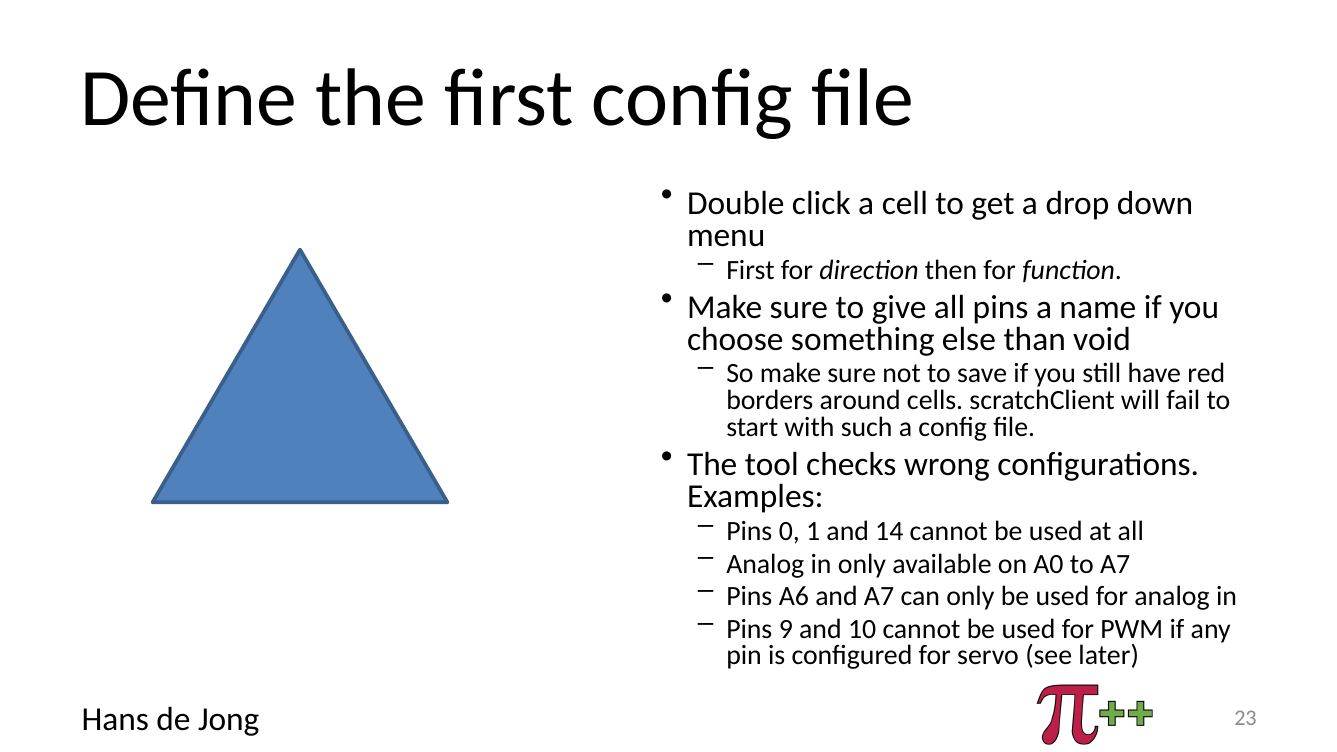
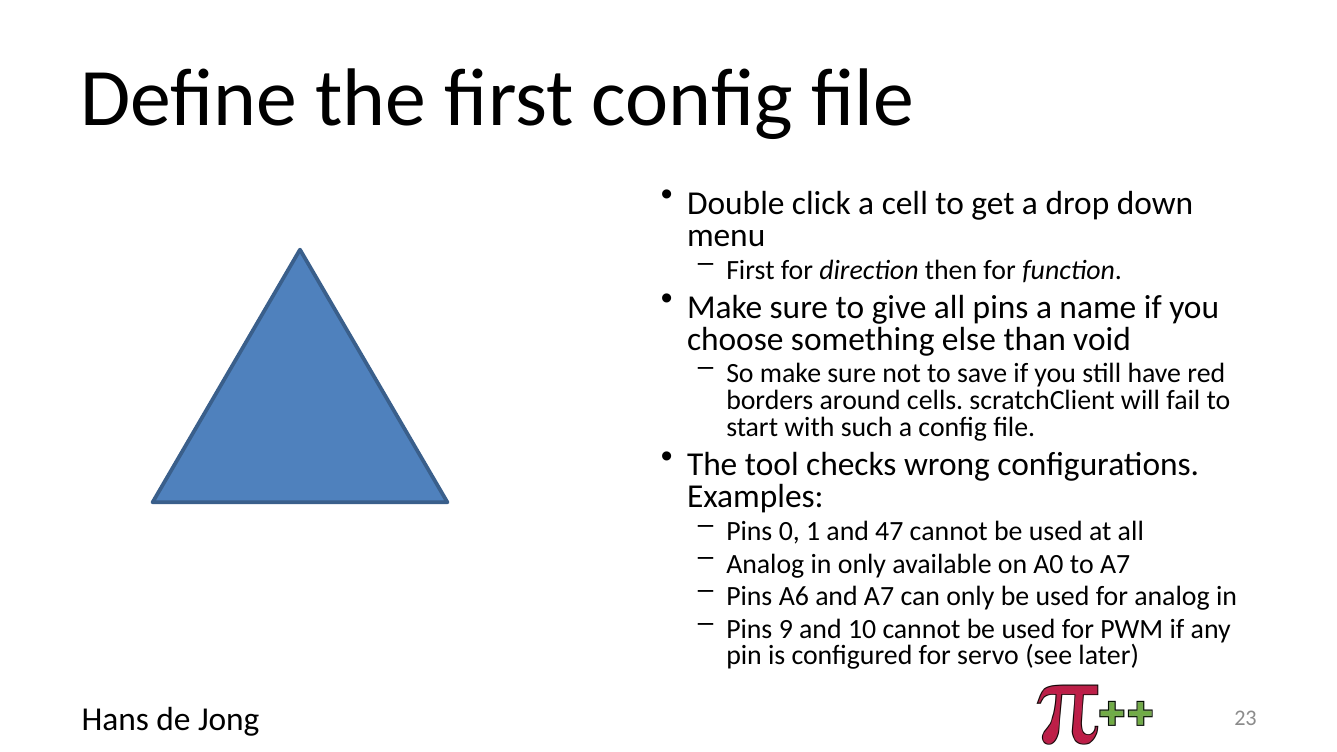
14: 14 -> 47
